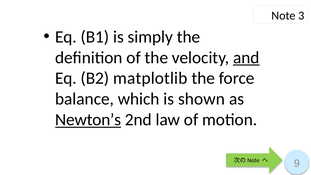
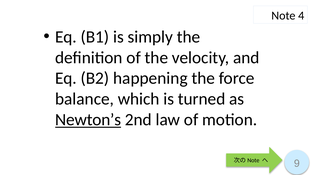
3: 3 -> 4
and underline: present -> none
matplotlib: matplotlib -> happening
shown: shown -> turned
